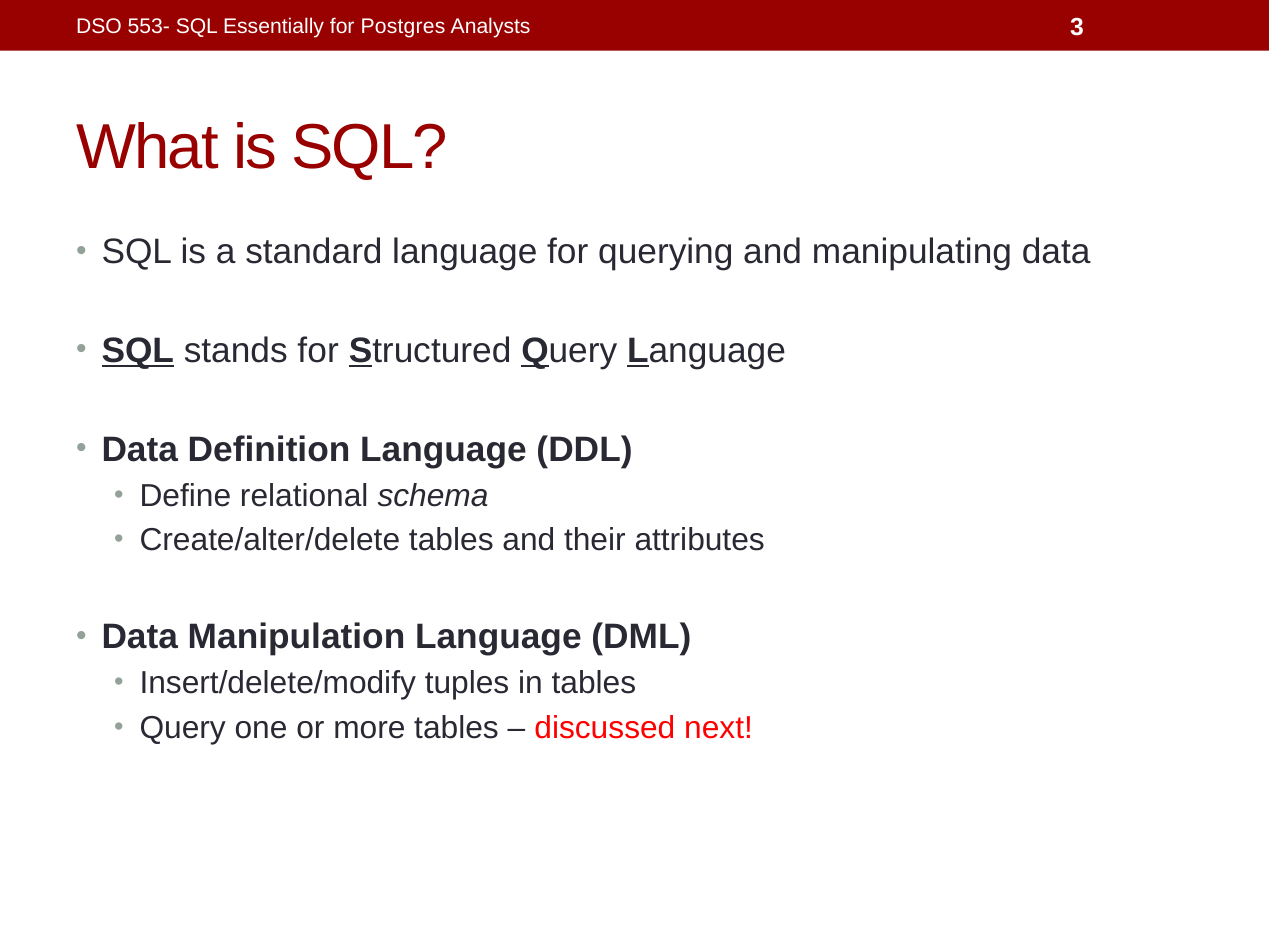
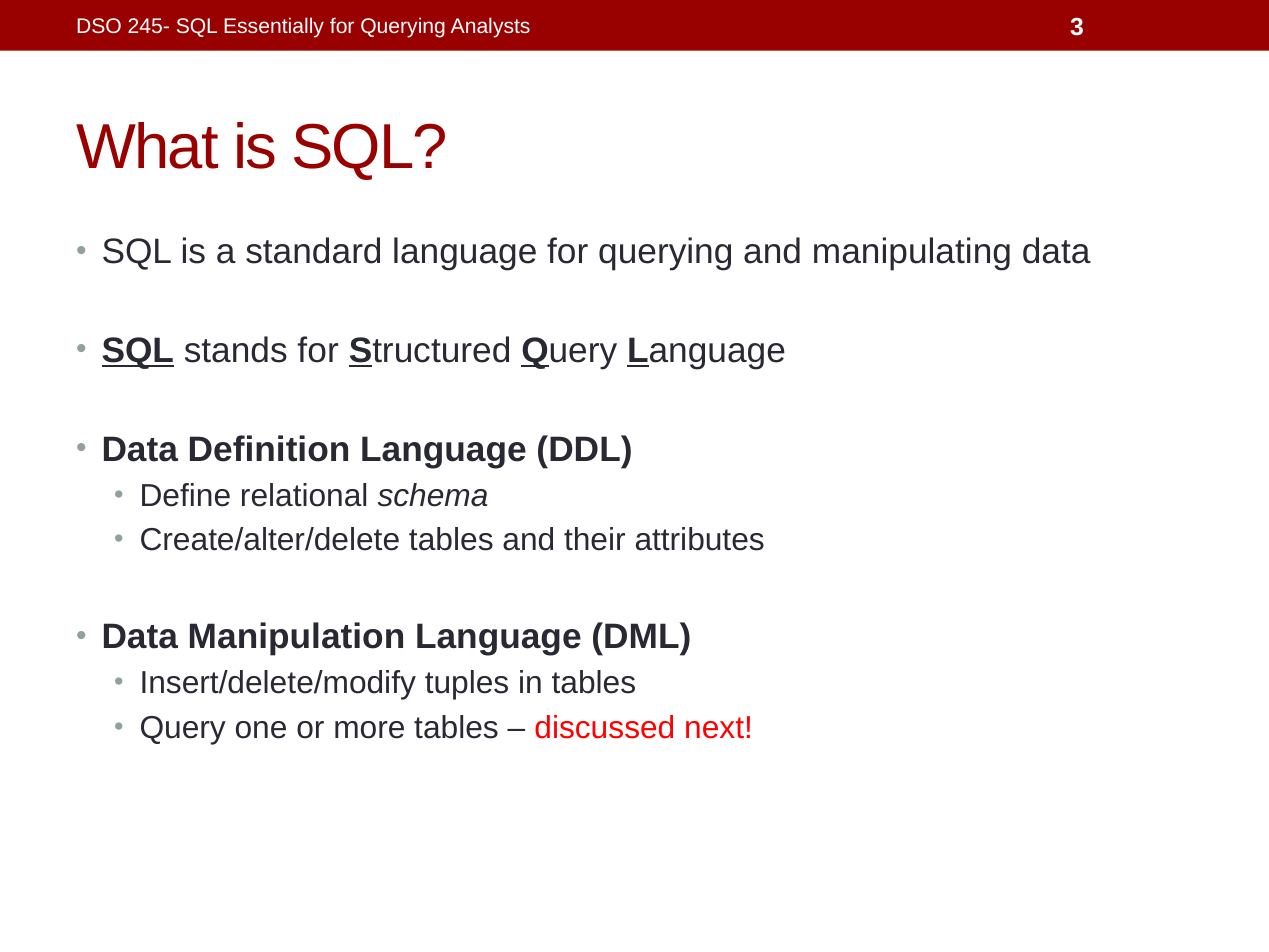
553-: 553- -> 245-
Postgres at (403, 27): Postgres -> Querying
